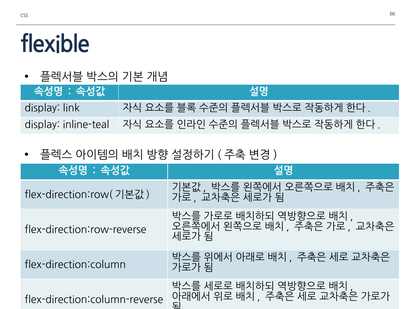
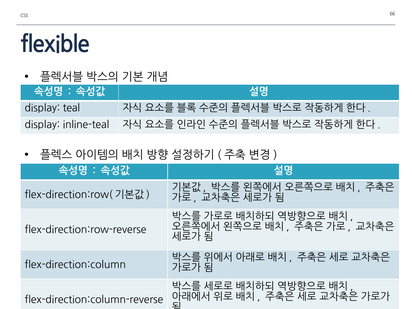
link: link -> teal
